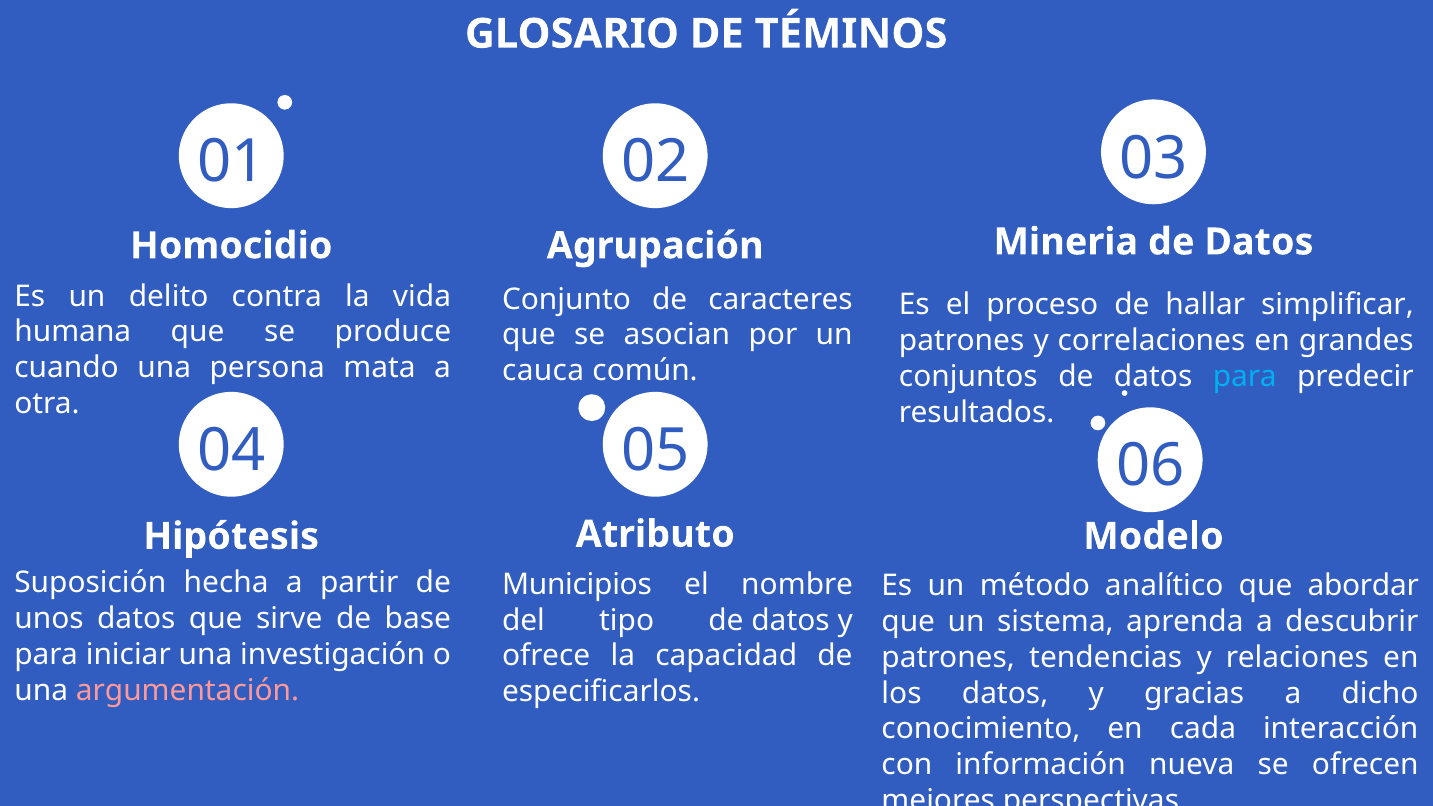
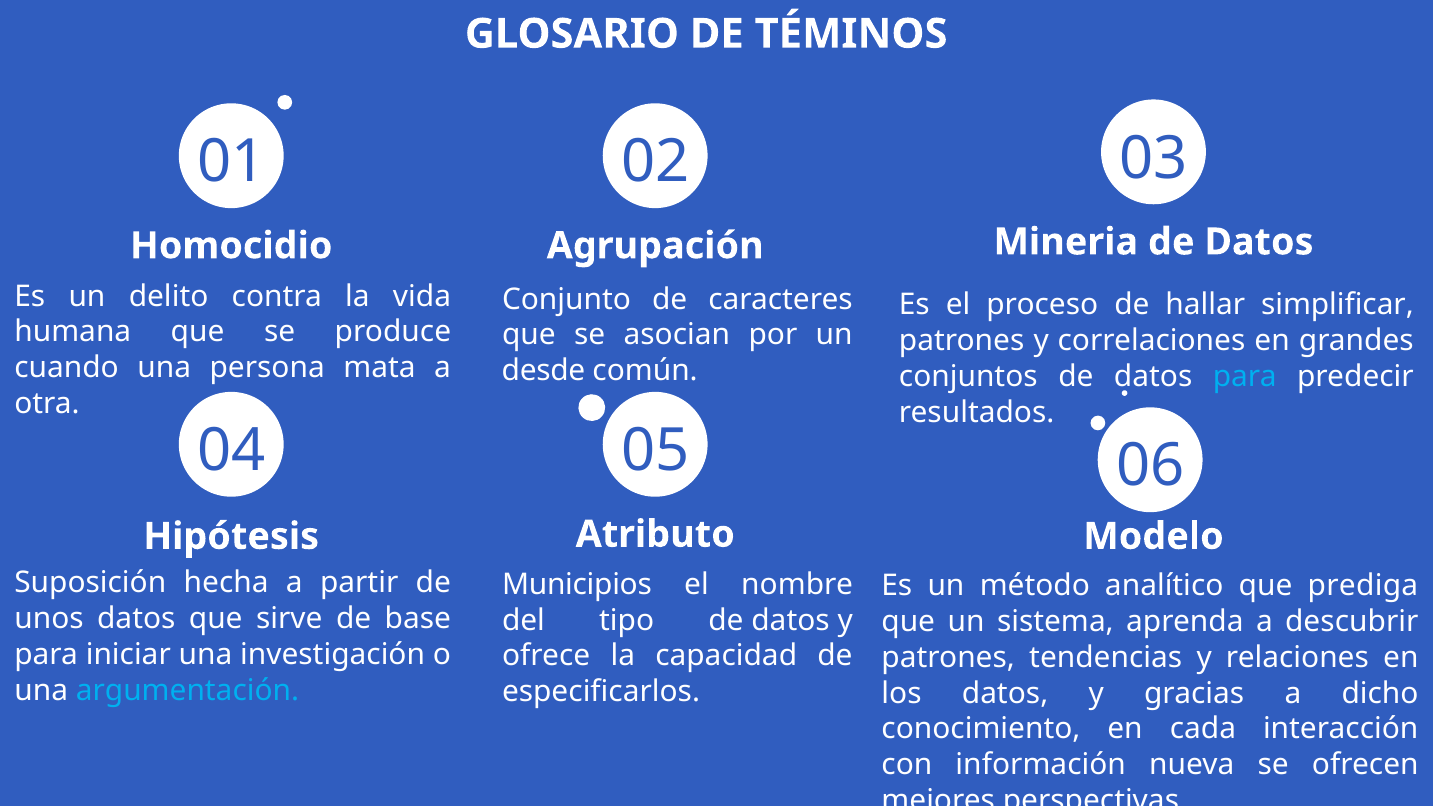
cauca: cauca -> desde
abordar: abordar -> prediga
argumentación colour: pink -> light blue
